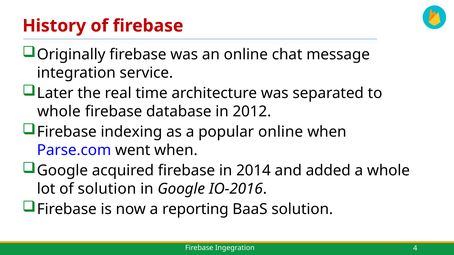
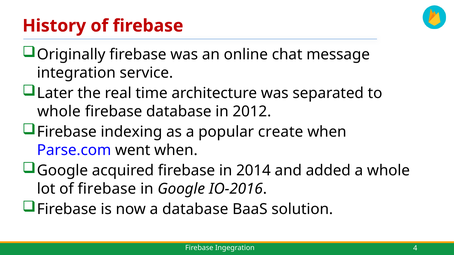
popular online: online -> create
lot of solution: solution -> firebase
a reporting: reporting -> database
